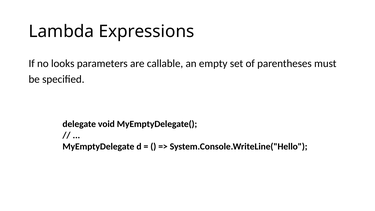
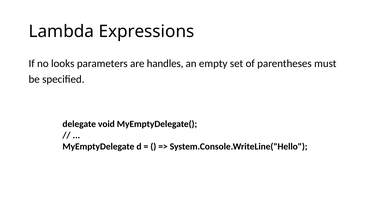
callable: callable -> handles
